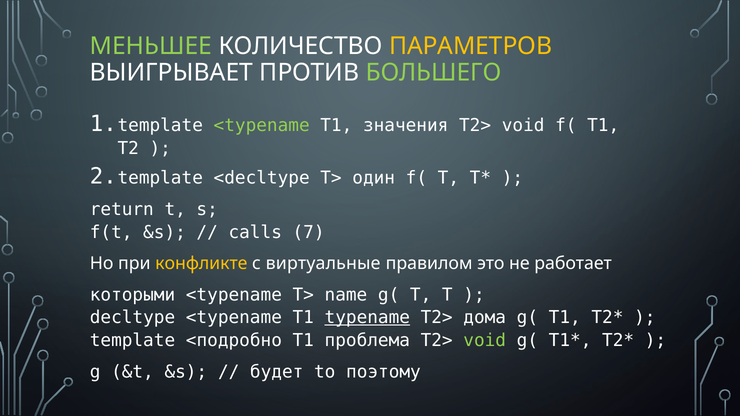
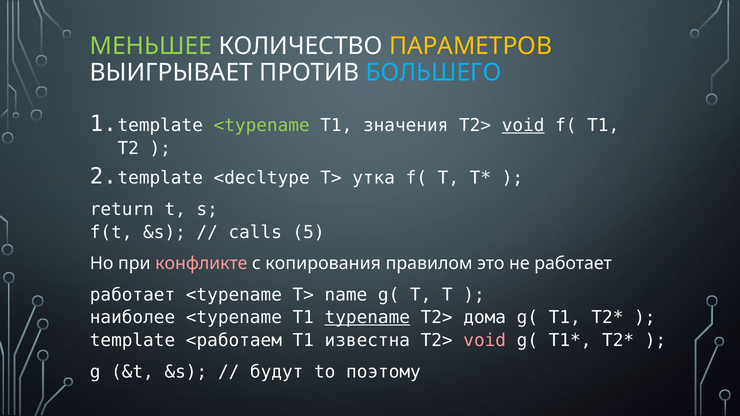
БОЛЬШЕГО colour: light green -> light blue
void at (523, 125) underline: none -> present
один: один -> утка
7: 7 -> 5
конфликте colour: yellow -> pink
виртуальные: виртуальные -> копирования
которыми at (132, 295): которыми -> работает
decltype: decltype -> наиболее
<подробно: <подробно -> <работаем
проблема: проблема -> известна
void at (485, 341) colour: light green -> pink
будет: будет -> будут
